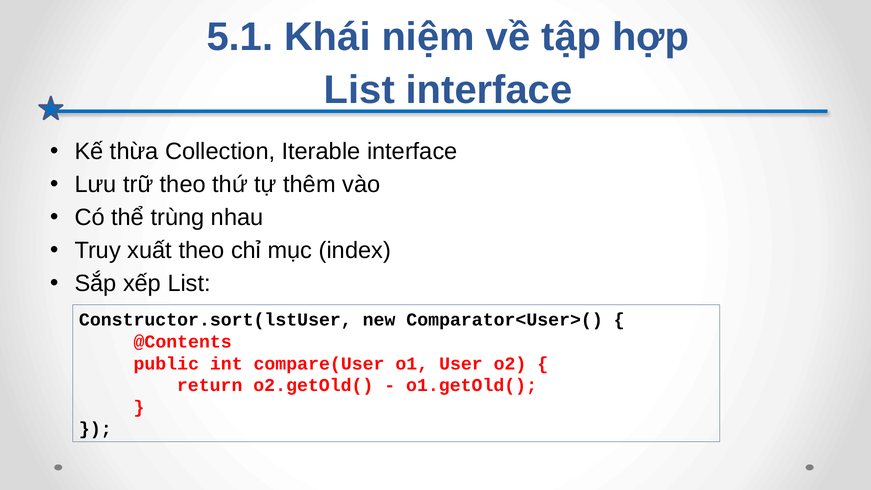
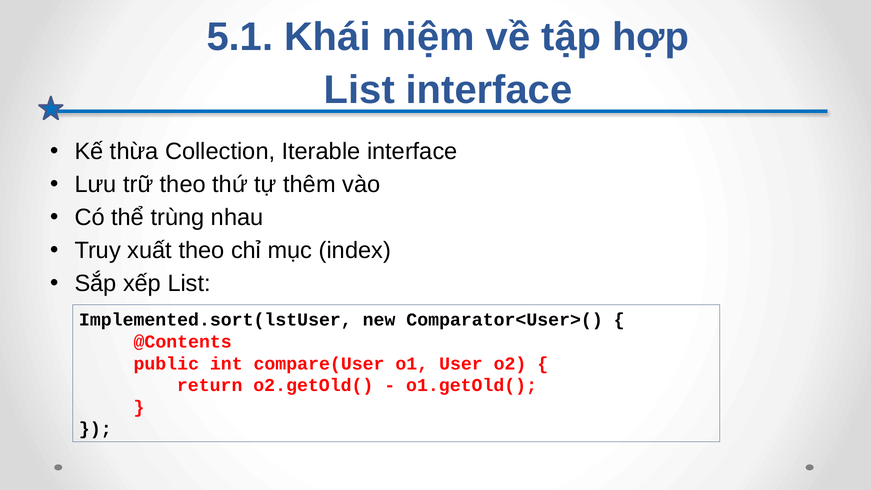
Constructor.sort(lstUser: Constructor.sort(lstUser -> Implemented.sort(lstUser
